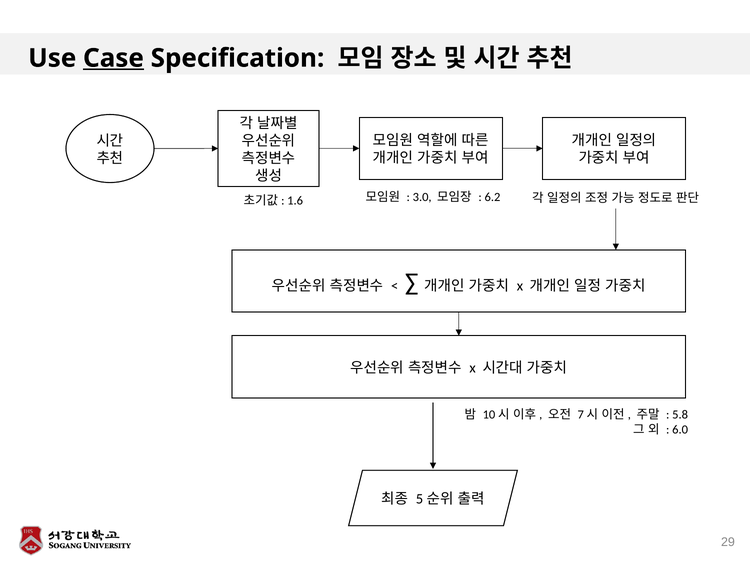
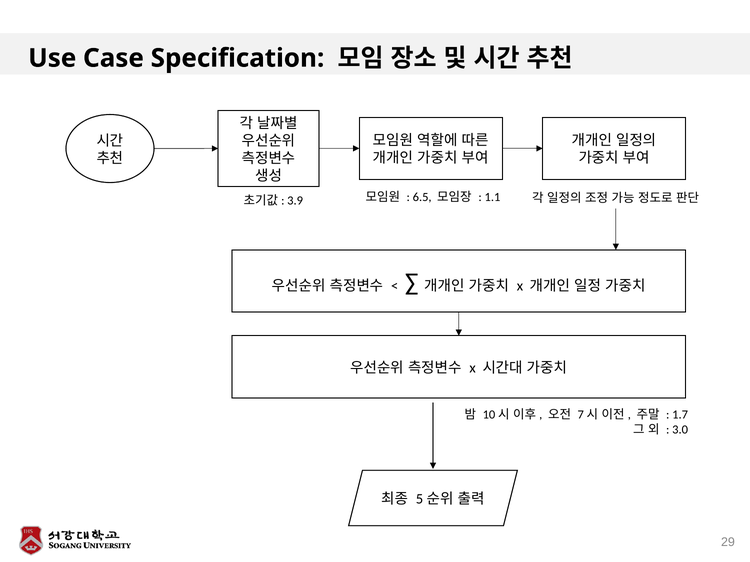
Case underline: present -> none
3.0: 3.0 -> 6.5
6.2: 6.2 -> 1.1
1.6: 1.6 -> 3.9
5.8: 5.8 -> 1.7
6.0: 6.0 -> 3.0
